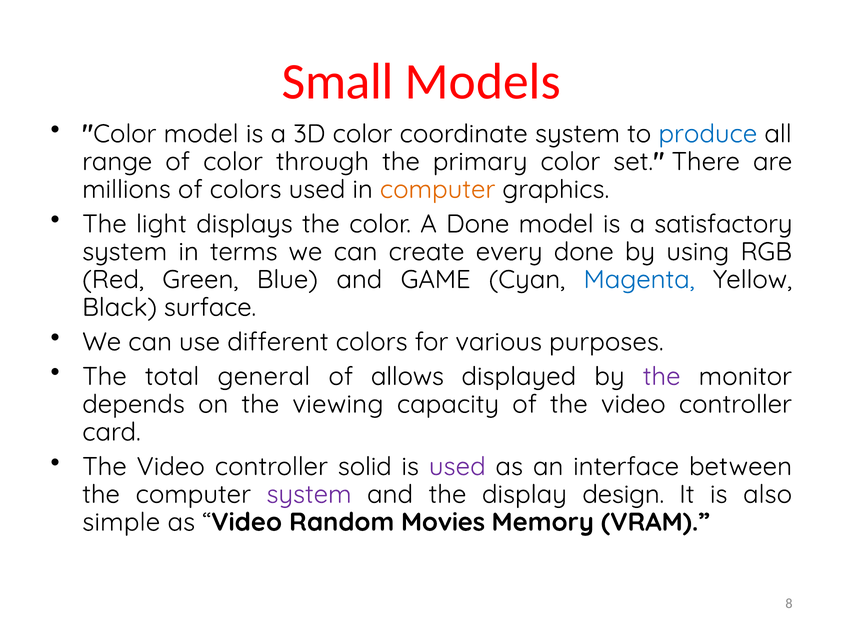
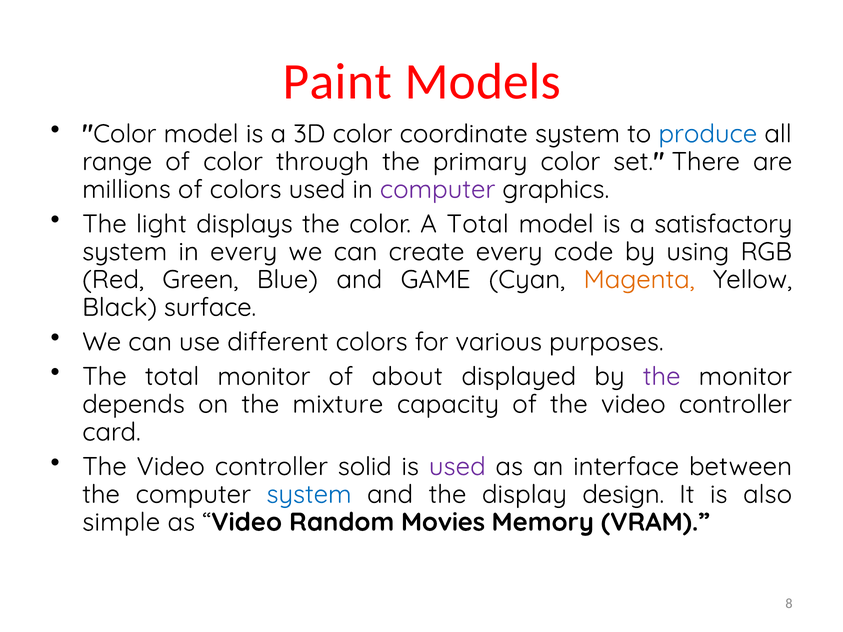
Small: Small -> Paint
computer at (438, 190) colour: orange -> purple
A Done: Done -> Total
in terms: terms -> every
every done: done -> code
Magenta colour: blue -> orange
total general: general -> monitor
allows: allows -> about
viewing: viewing -> mixture
system at (309, 495) colour: purple -> blue
